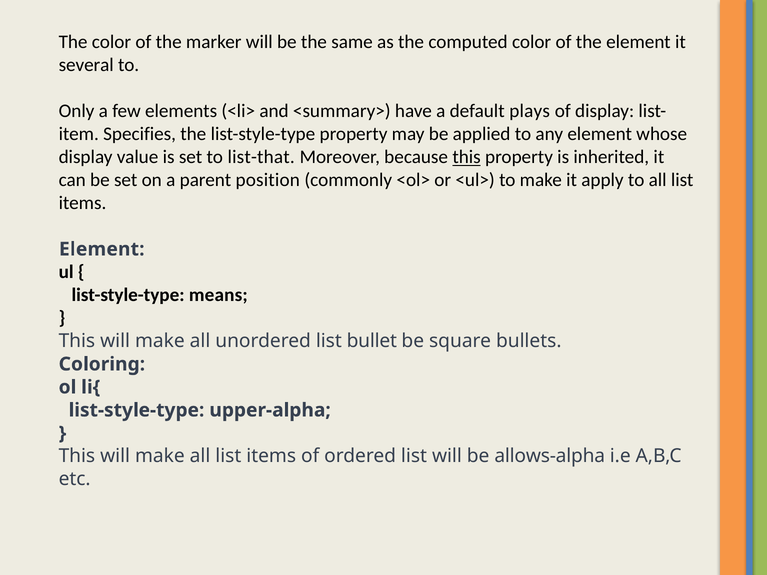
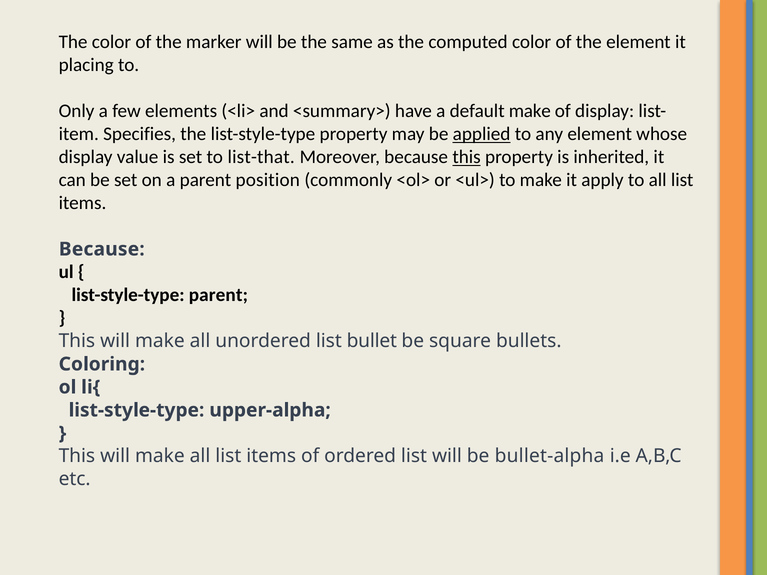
several: several -> placing
default plays: plays -> make
applied underline: none -> present
Element at (102, 249): Element -> Because
list-style-type means: means -> parent
allows-alpha: allows-alpha -> bullet-alpha
